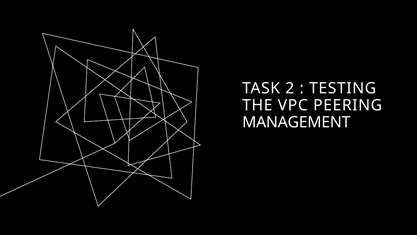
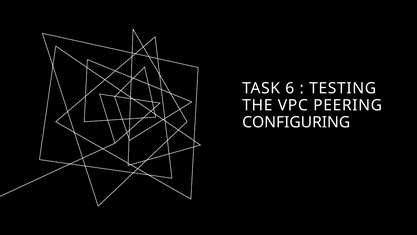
2: 2 -> 6
MANAGEMENT: MANAGEMENT -> CONFIGURING
